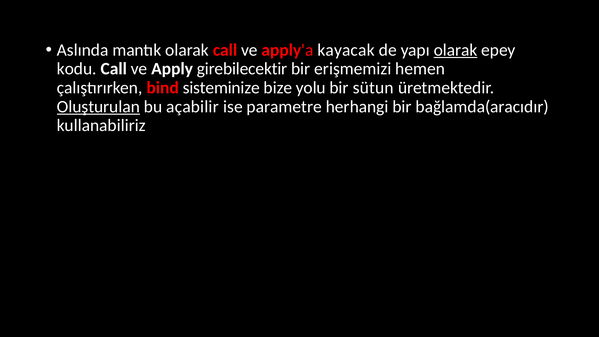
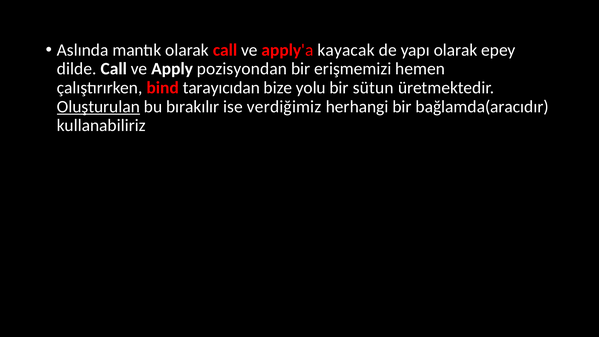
olarak at (456, 50) underline: present -> none
kodu: kodu -> dilde
girebilecektir: girebilecektir -> pozisyondan
sisteminize: sisteminize -> tarayıcıdan
açabilir: açabilir -> bırakılır
parametre: parametre -> verdiğimiz
